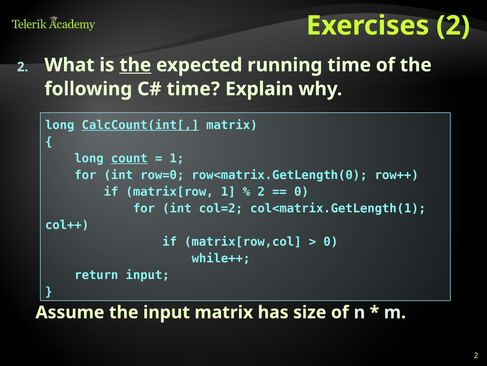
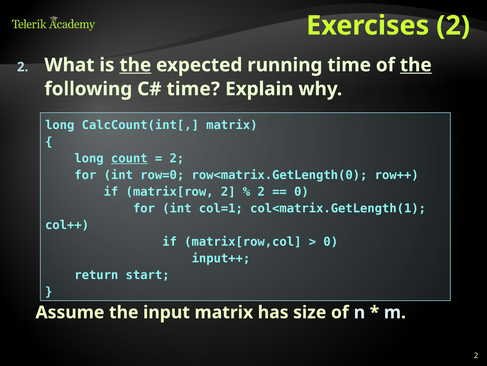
the at (416, 65) underline: none -> present
CalcCount(int[ underline: present -> none
1 at (177, 158): 1 -> 2
matrix[row 1: 1 -> 2
col=2: col=2 -> col=1
while++: while++ -> input++
return input: input -> start
